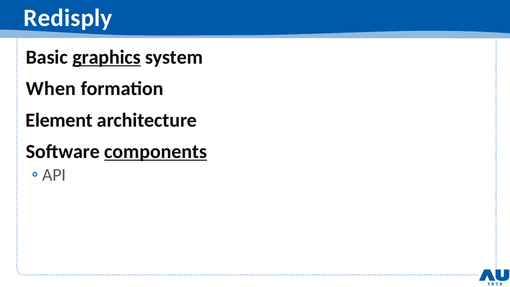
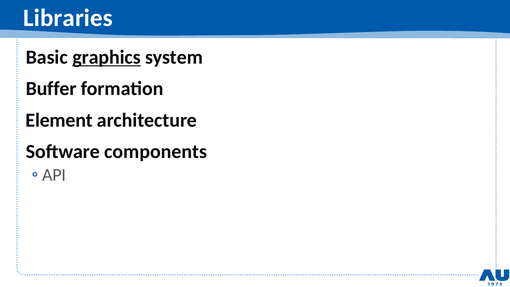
Redisply: Redisply -> Libraries
When: When -> Buffer
components underline: present -> none
